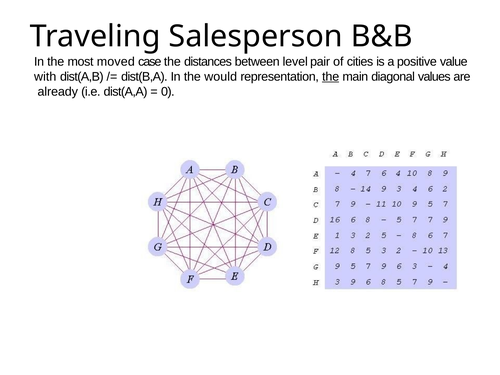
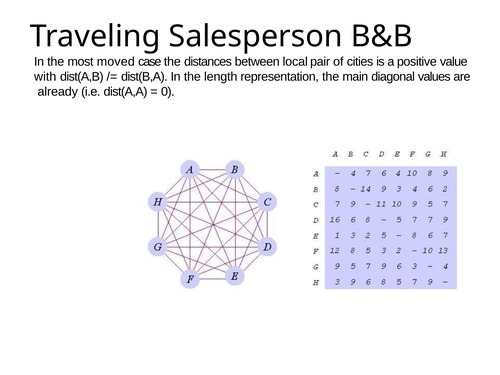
level: level -> local
would: would -> length
the at (331, 77) underline: present -> none
